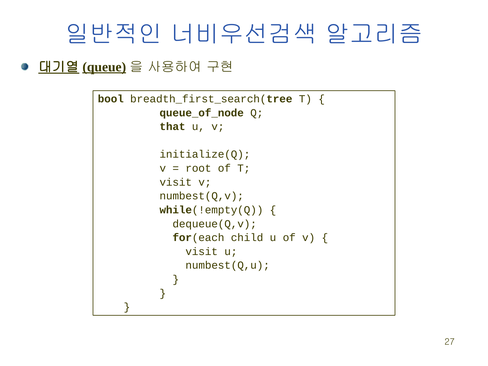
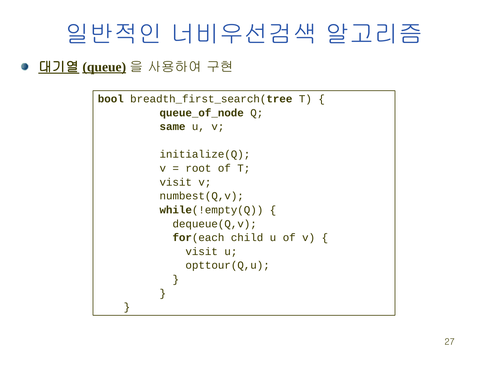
that: that -> same
numbest(Q,u: numbest(Q,u -> opttour(Q,u
